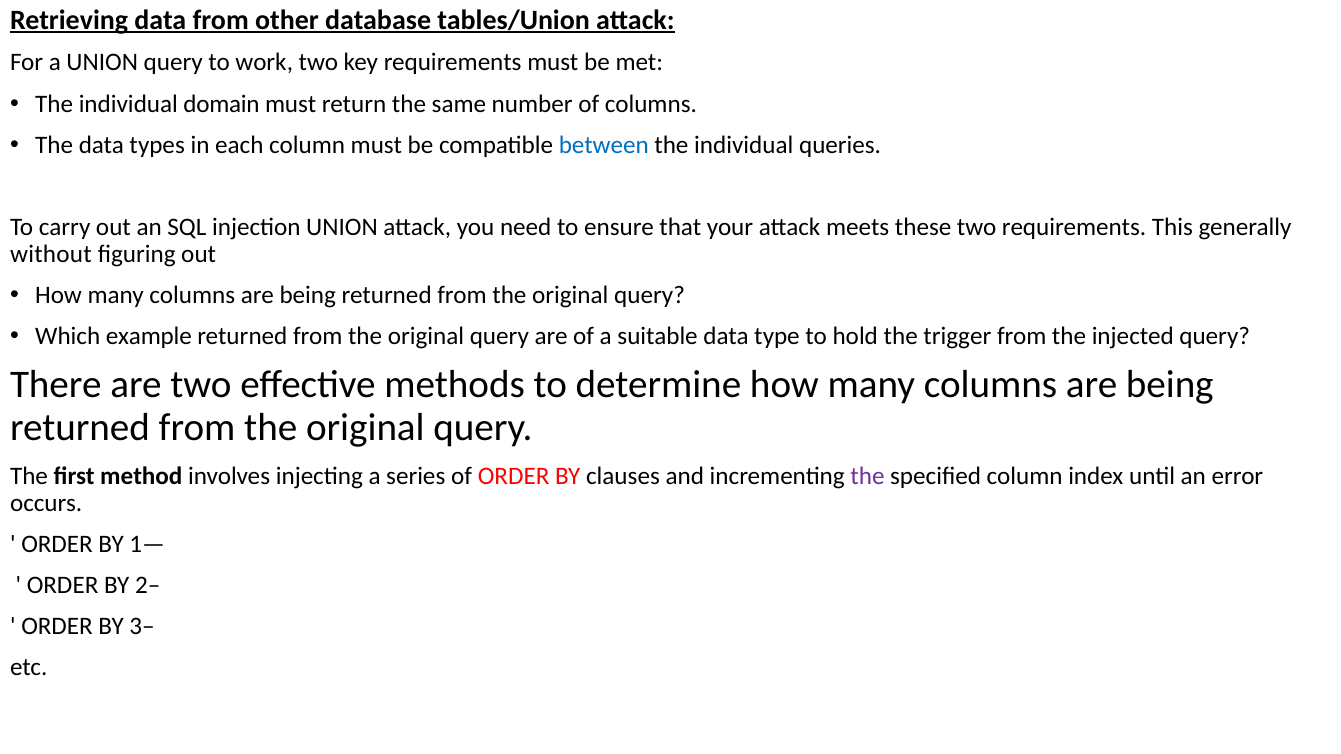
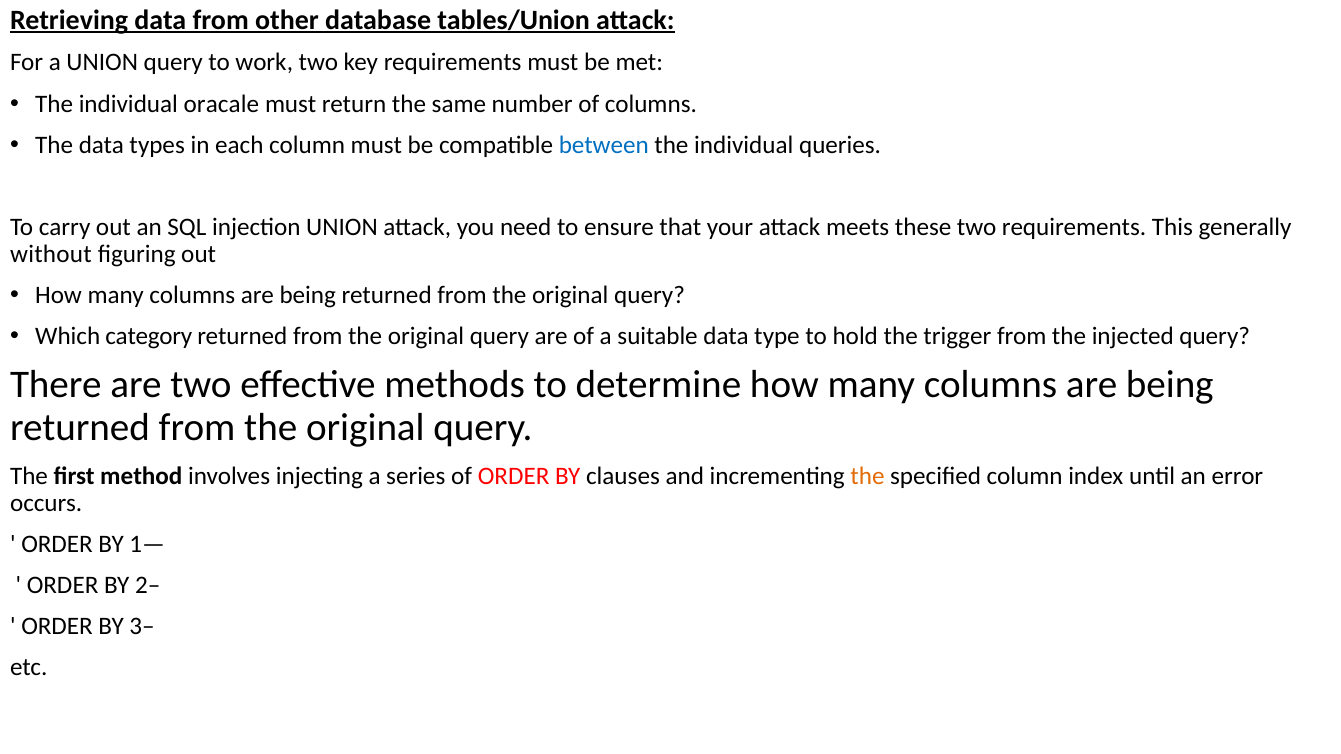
domain: domain -> oracale
example: example -> category
the at (867, 476) colour: purple -> orange
